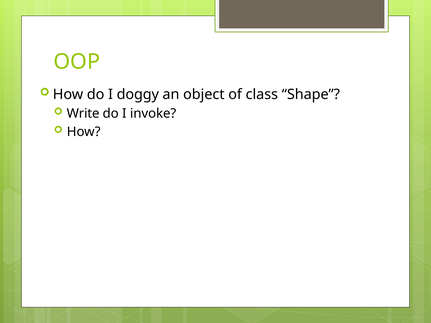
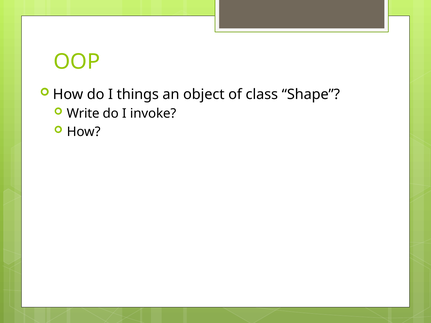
doggy: doggy -> things
